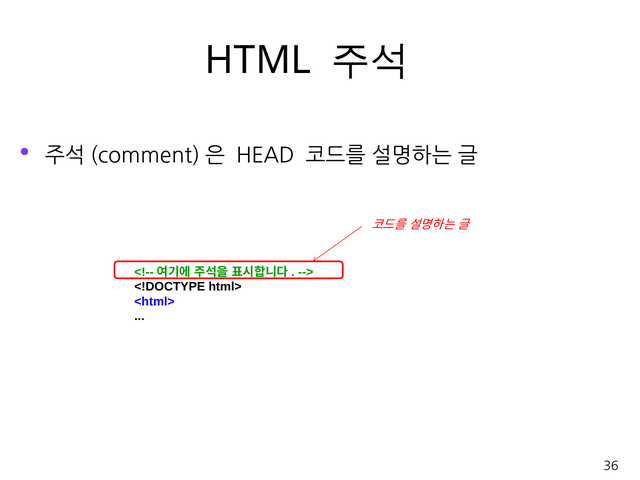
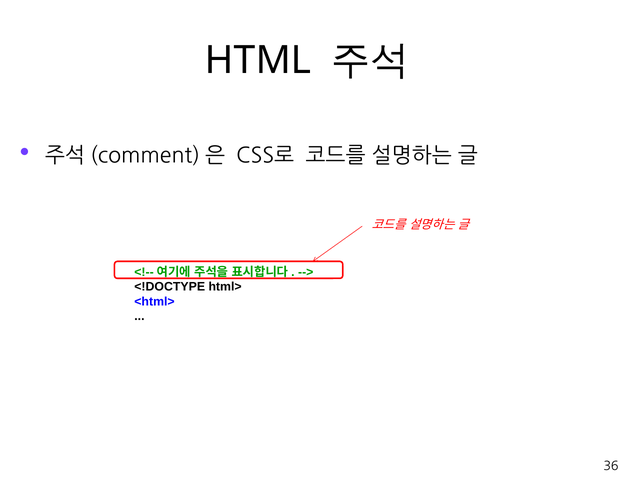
HEAD: HEAD -> CSS로
